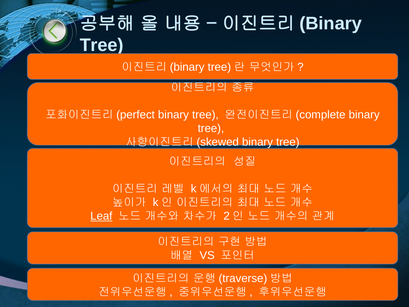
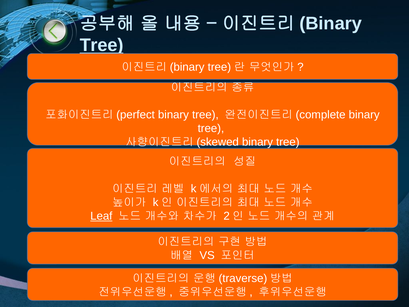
Tree at (102, 45) underline: none -> present
